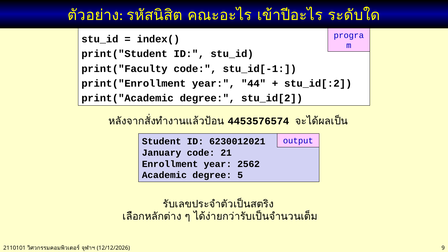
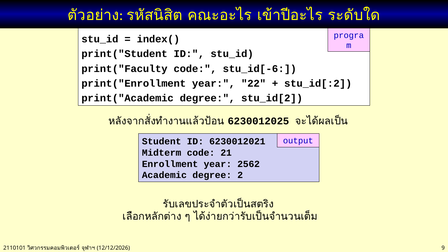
stu_id[-1: stu_id[-1 -> stu_id[-6
44: 44 -> 22
4453576574: 4453576574 -> 6230012025
January: January -> Midterm
5: 5 -> 2
